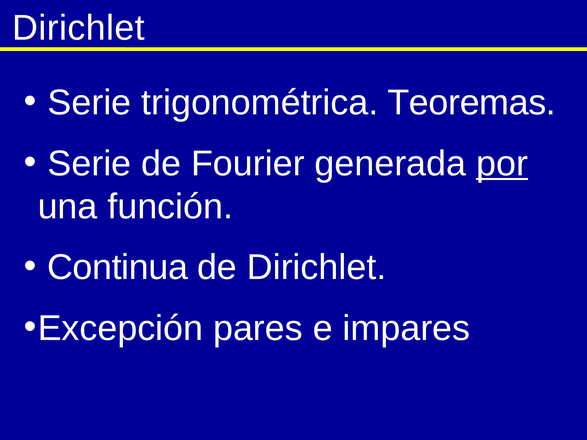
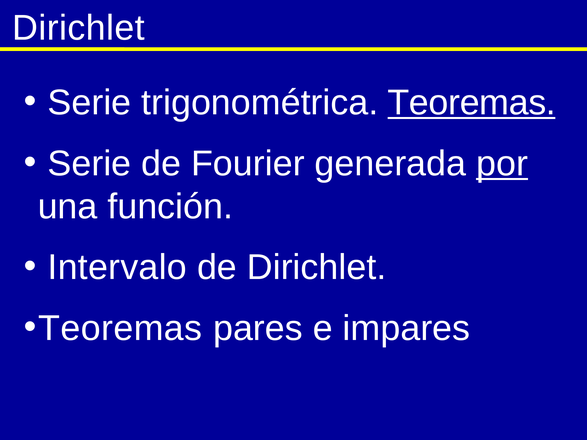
Teoremas at (472, 103) underline: none -> present
Continua: Continua -> Intervalo
Excepción at (120, 329): Excepción -> Teoremas
